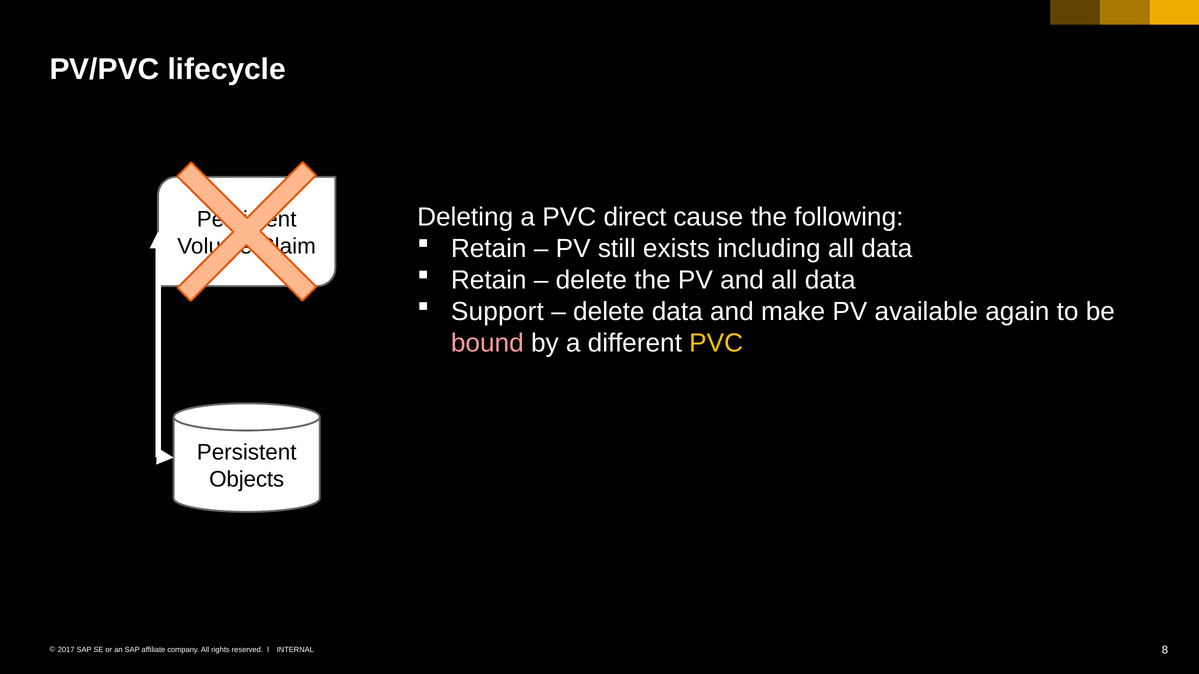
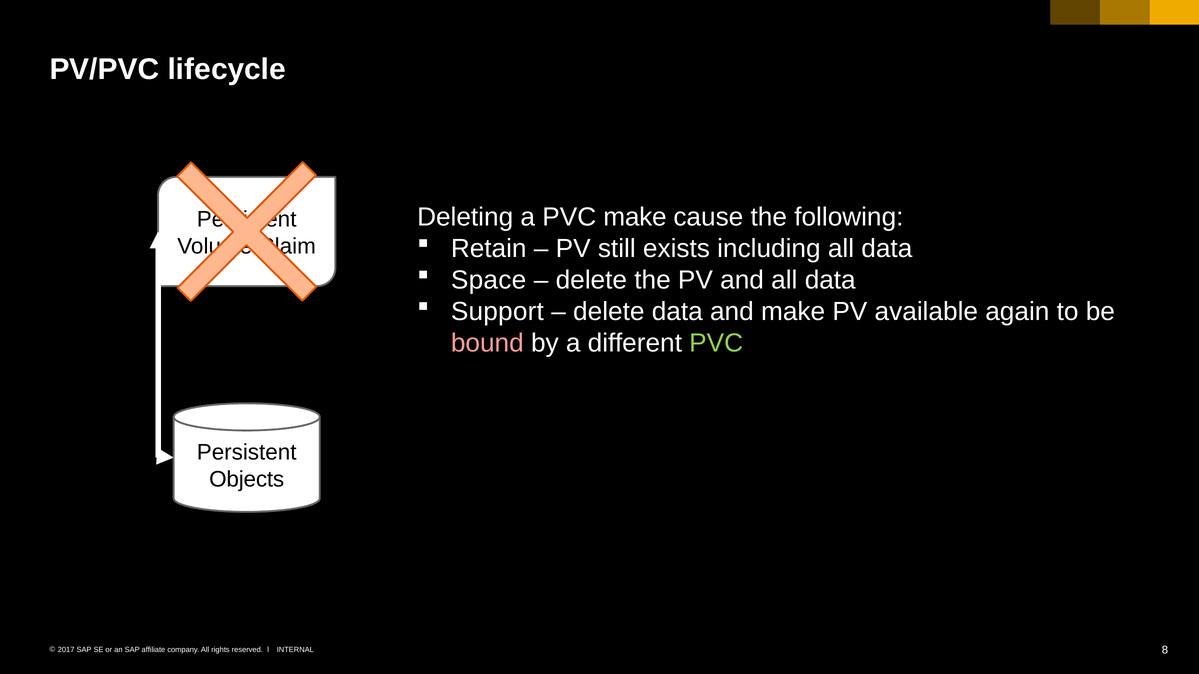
PVC direct: direct -> make
Retain at (489, 280): Retain -> Space
PVC at (716, 343) colour: yellow -> light green
